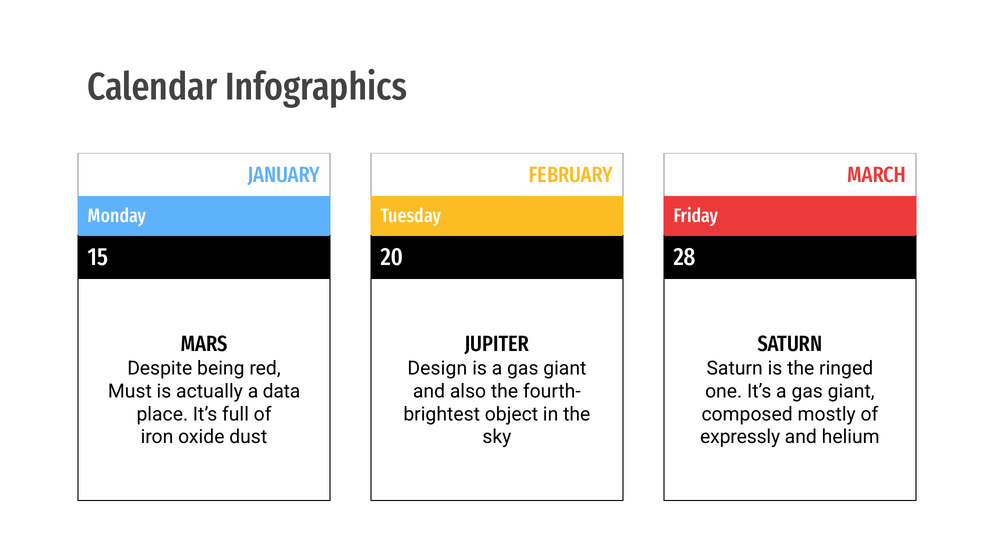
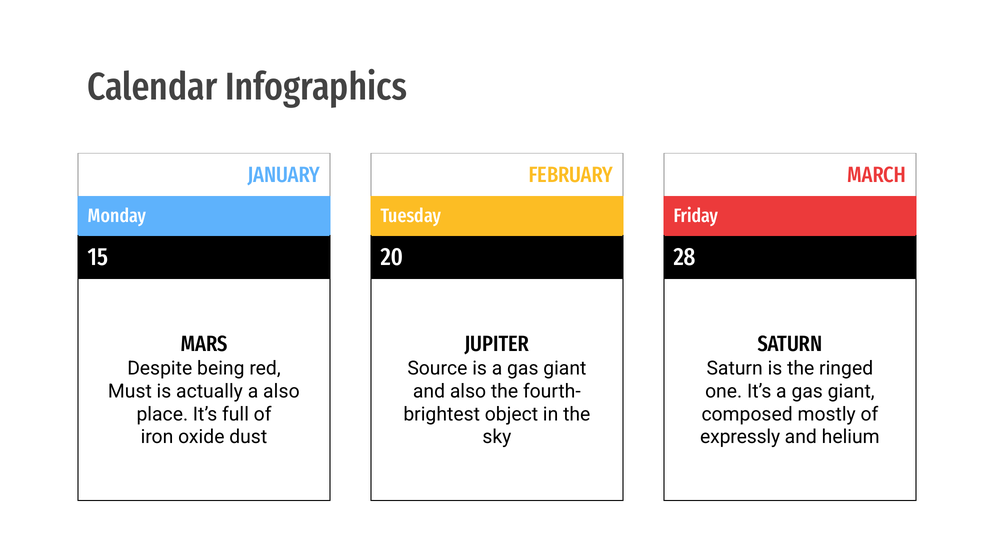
Design: Design -> Source
a data: data -> also
